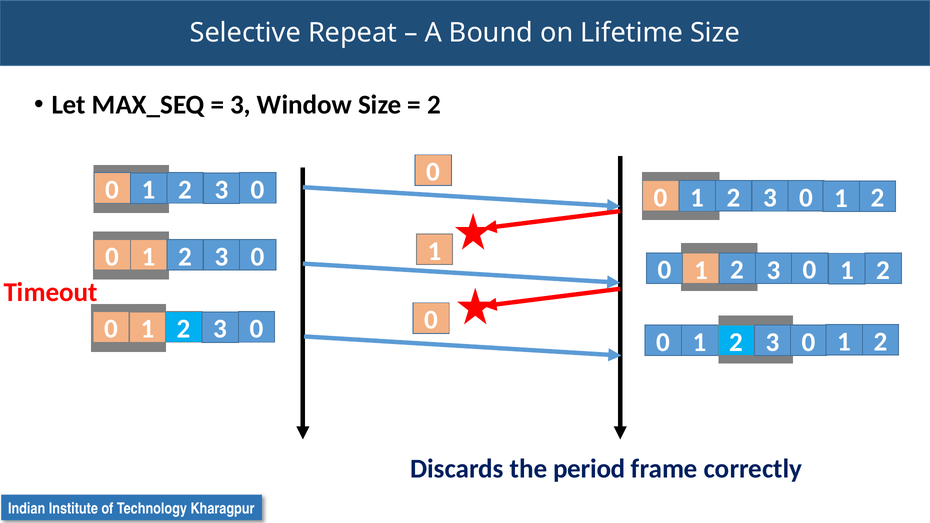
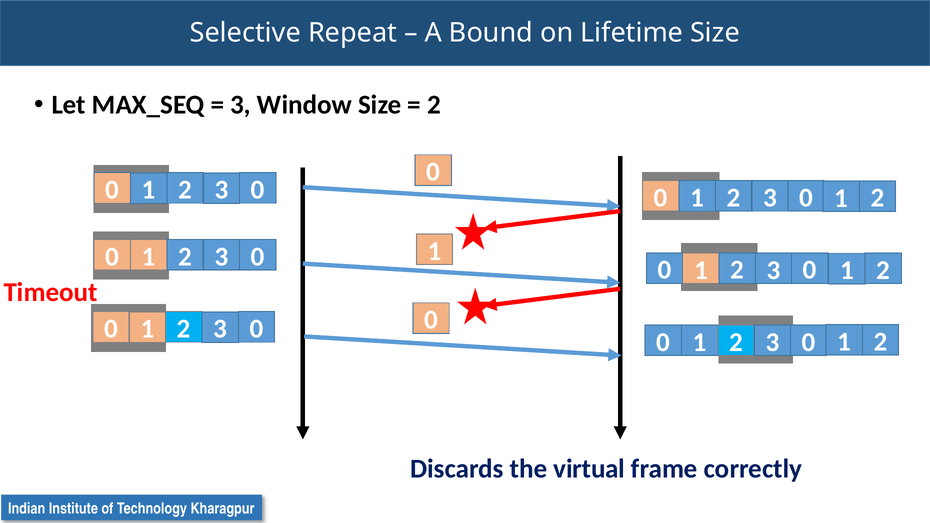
period: period -> virtual
